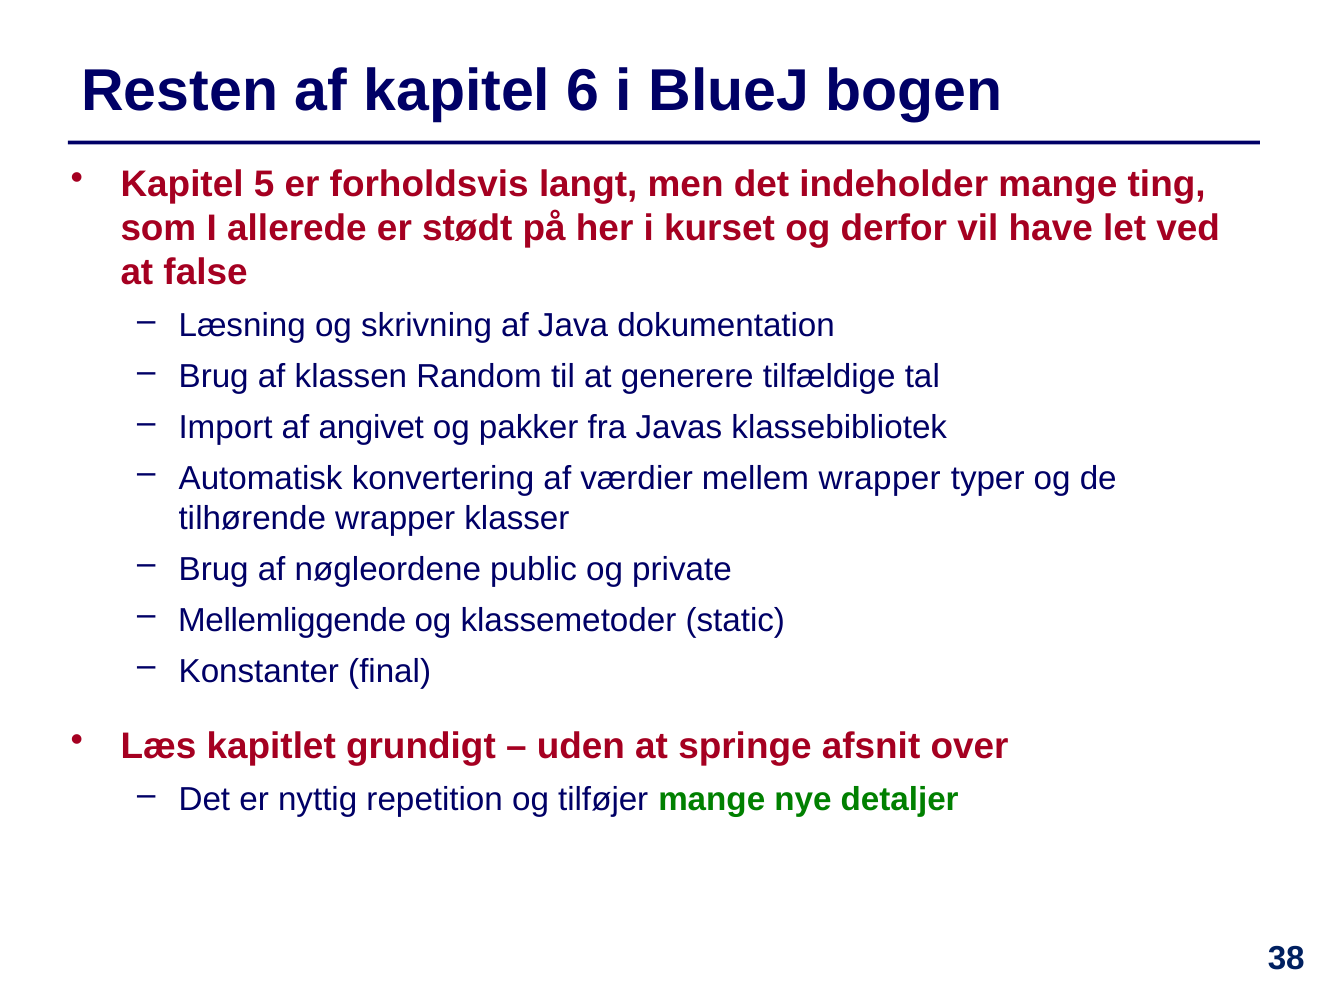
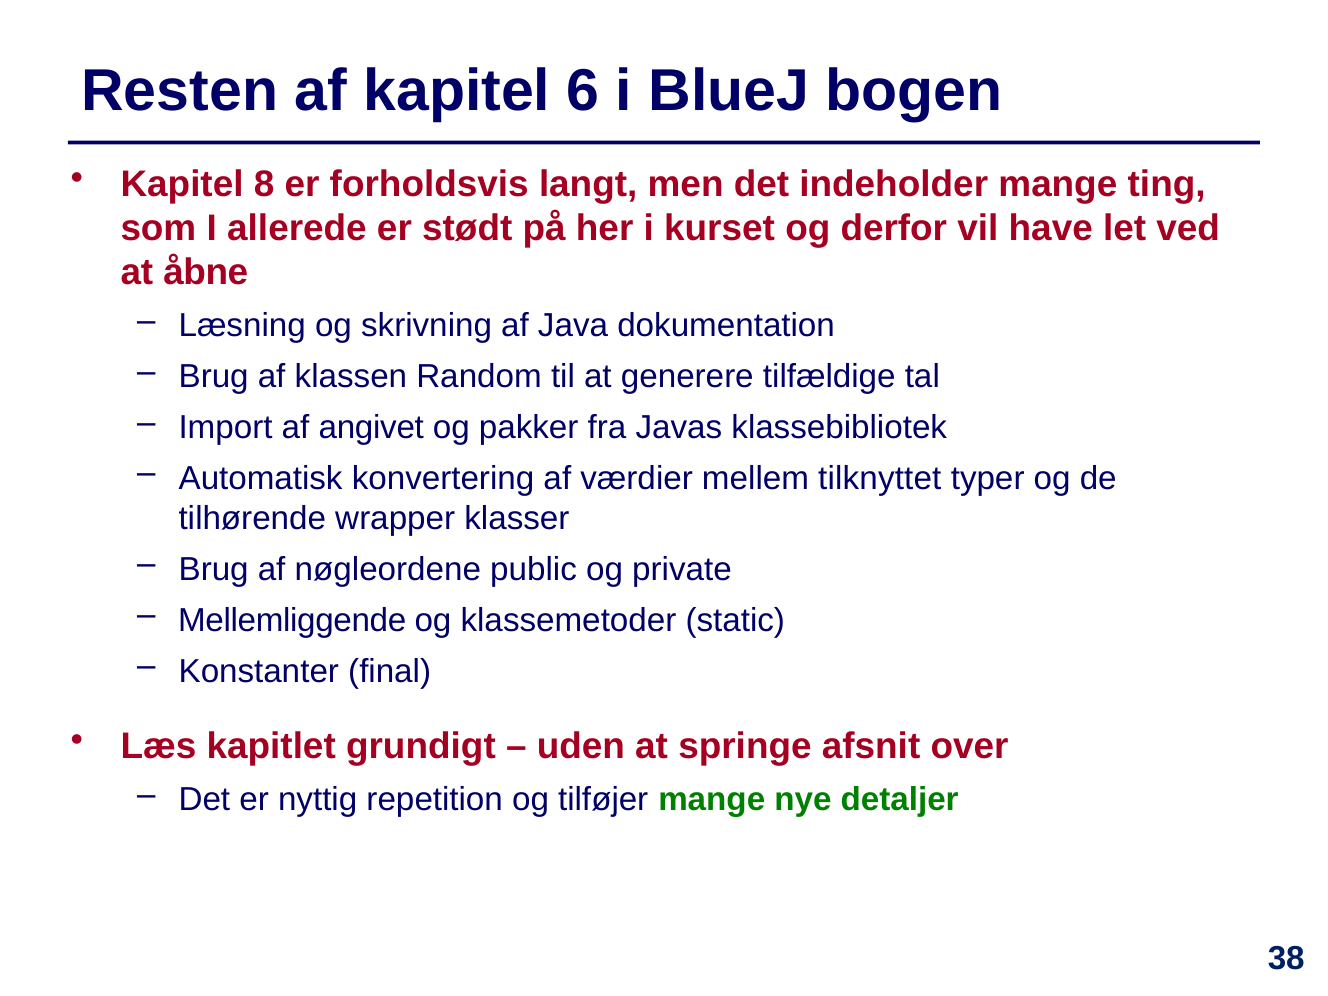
5: 5 -> 8
false: false -> åbne
mellem wrapper: wrapper -> tilknyttet
